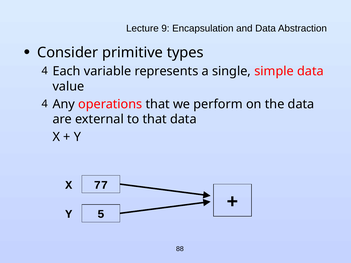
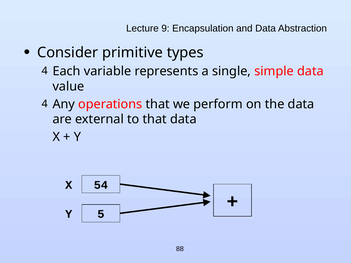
77: 77 -> 54
